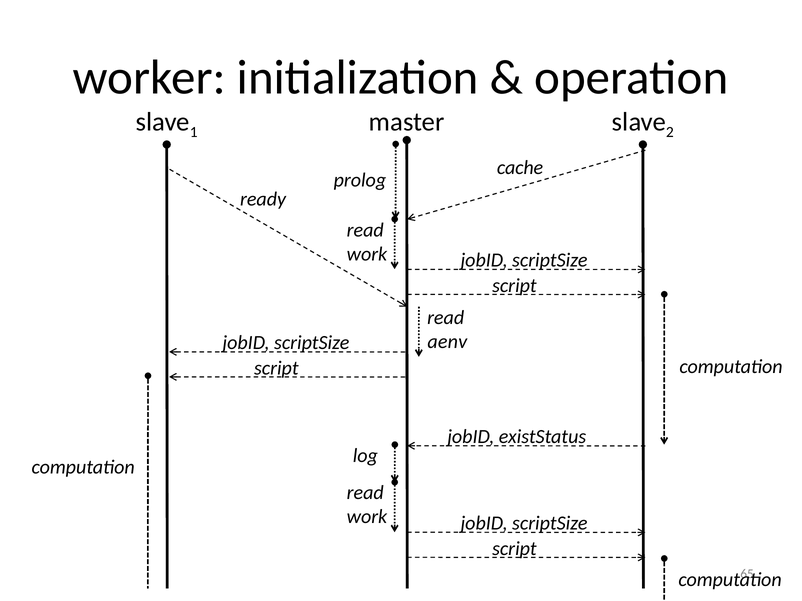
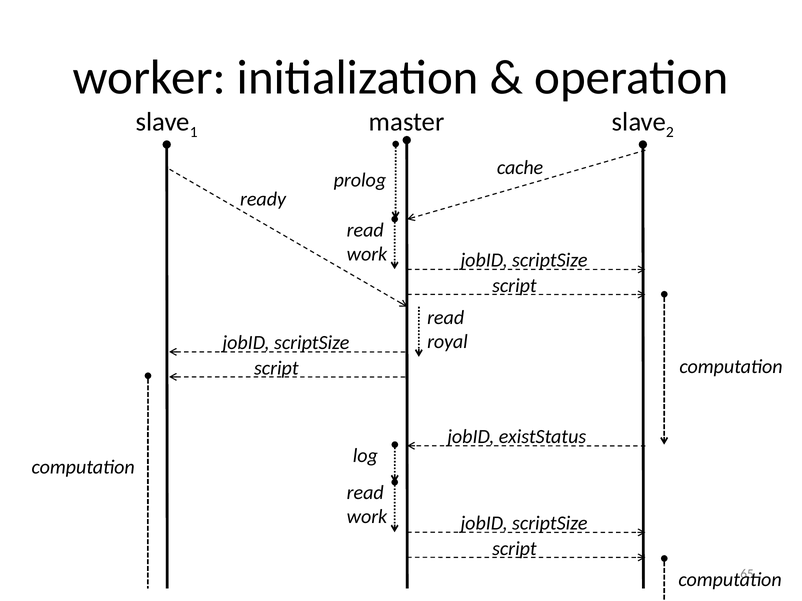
aenv: aenv -> royal
